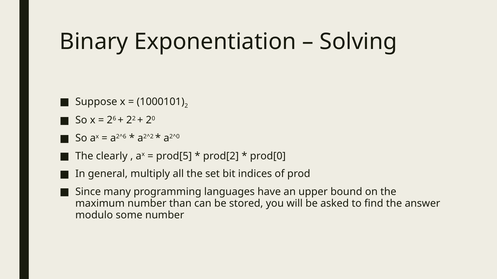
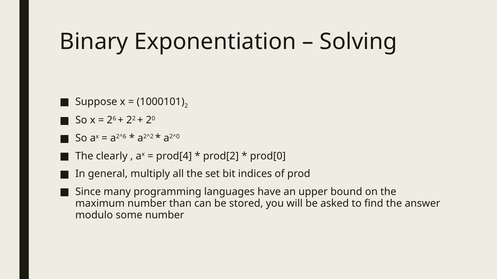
prod[5: prod[5 -> prod[4
